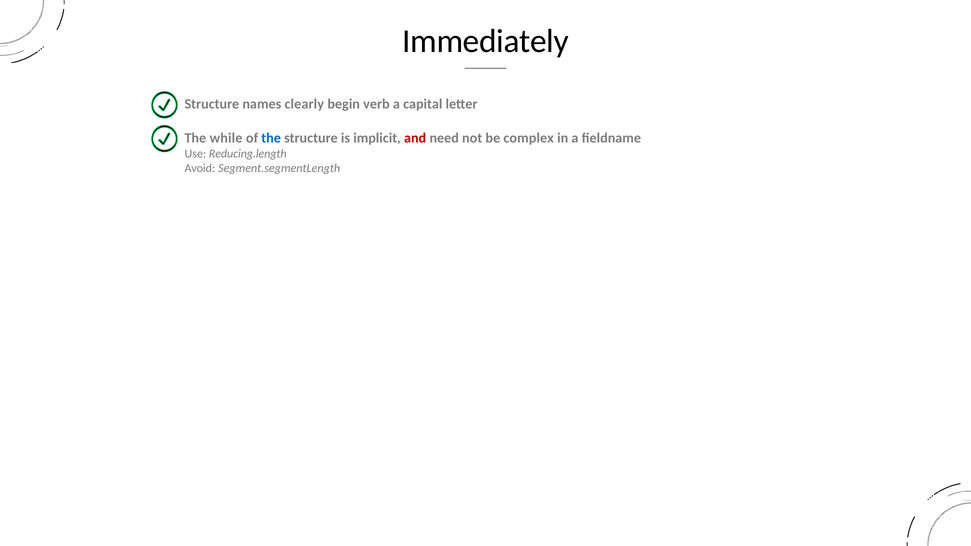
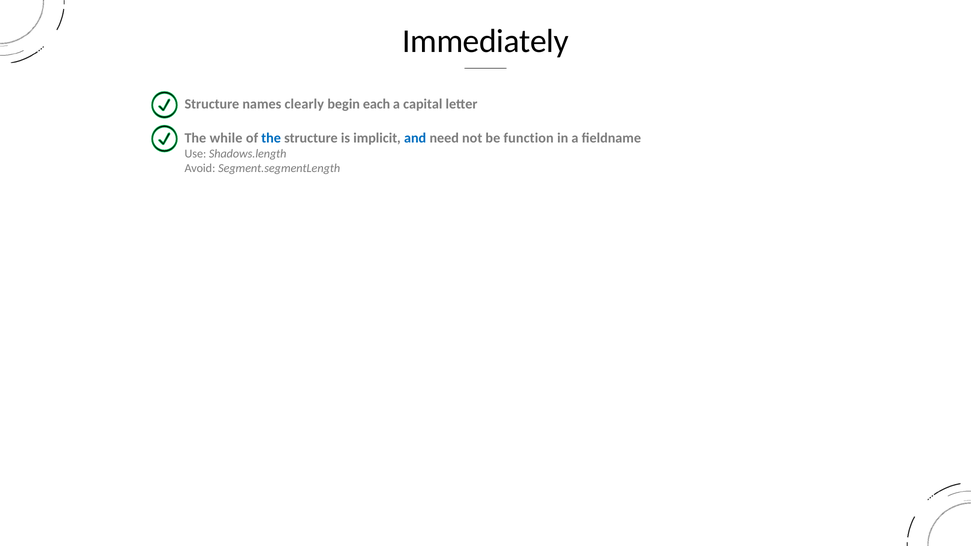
verb: verb -> each
and colour: red -> blue
complex: complex -> function
Reducing.length: Reducing.length -> Shadows.length
